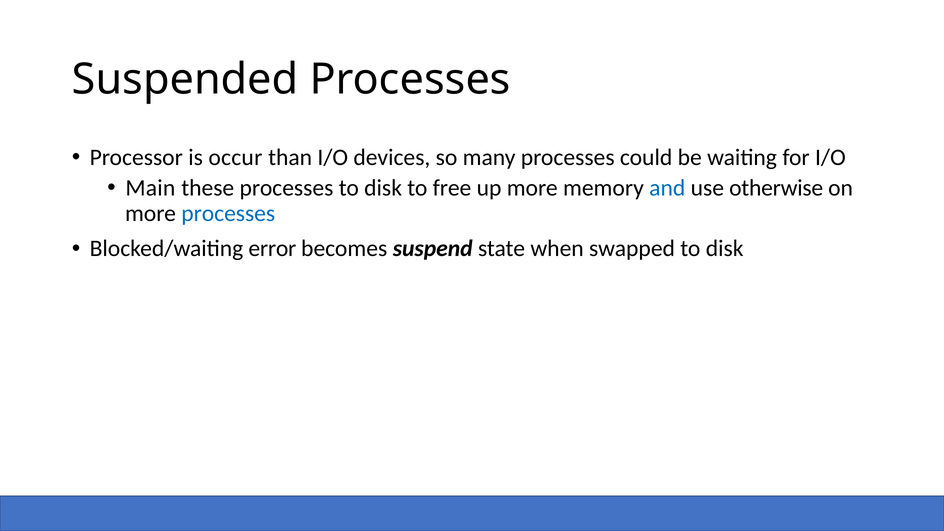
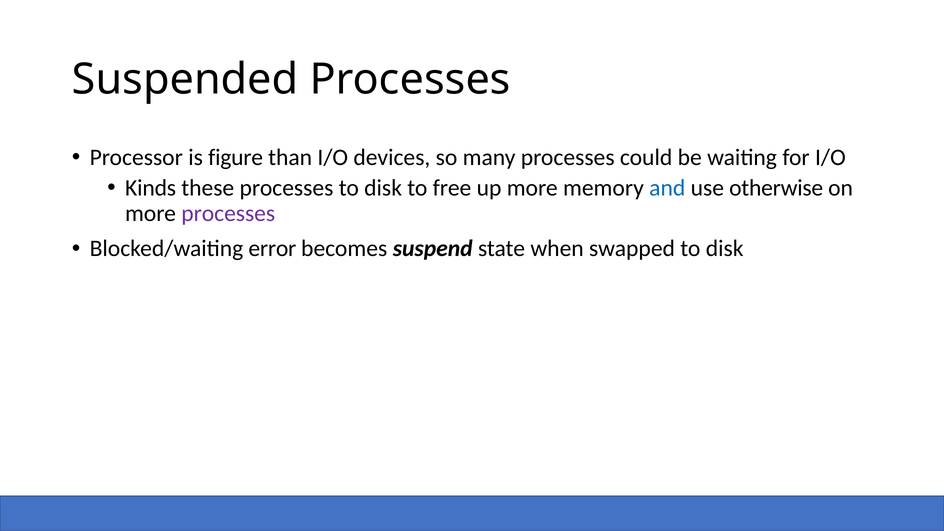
occur: occur -> figure
Main: Main -> Kinds
processes at (228, 213) colour: blue -> purple
